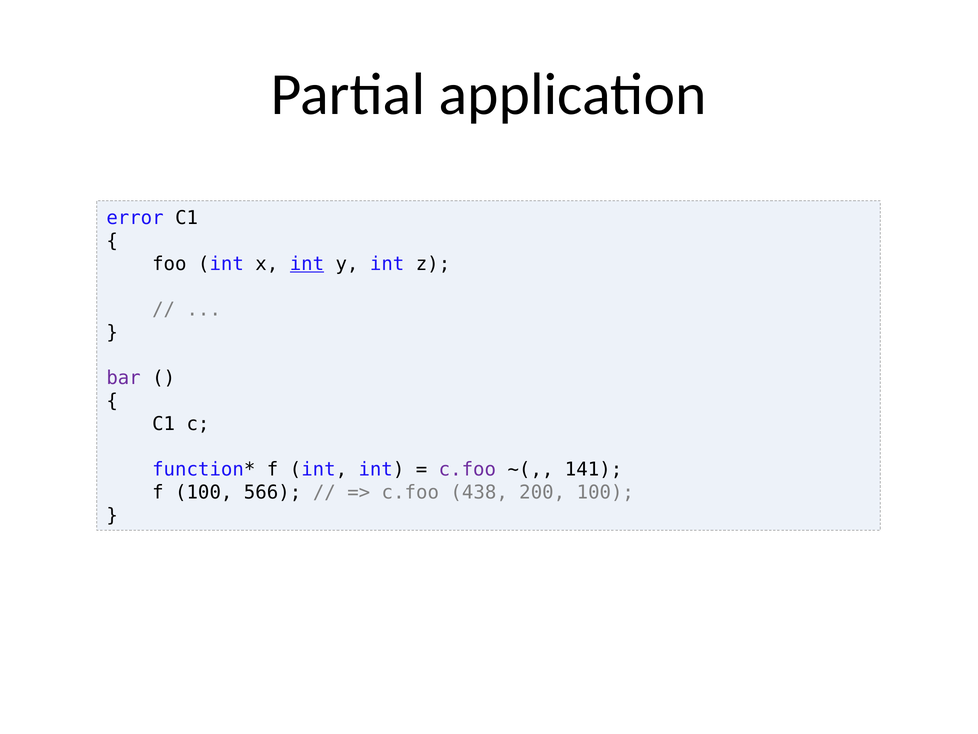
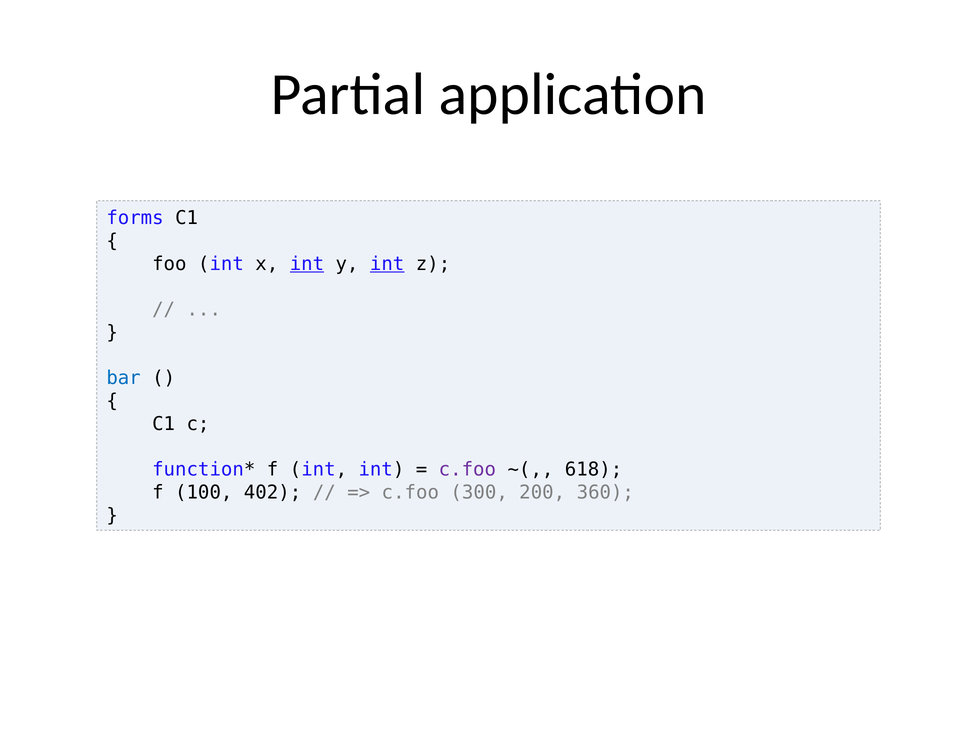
error: error -> forms
int at (387, 264) underline: none -> present
bar colour: purple -> blue
141: 141 -> 618
566: 566 -> 402
438: 438 -> 300
200 100: 100 -> 360
